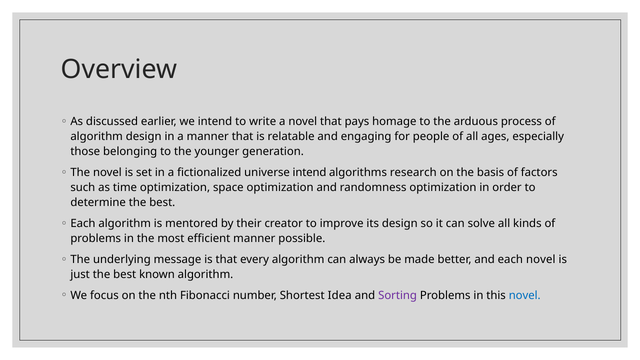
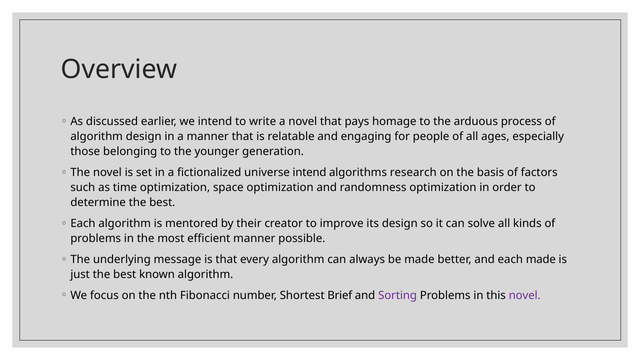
each novel: novel -> made
Idea: Idea -> Brief
novel at (525, 295) colour: blue -> purple
